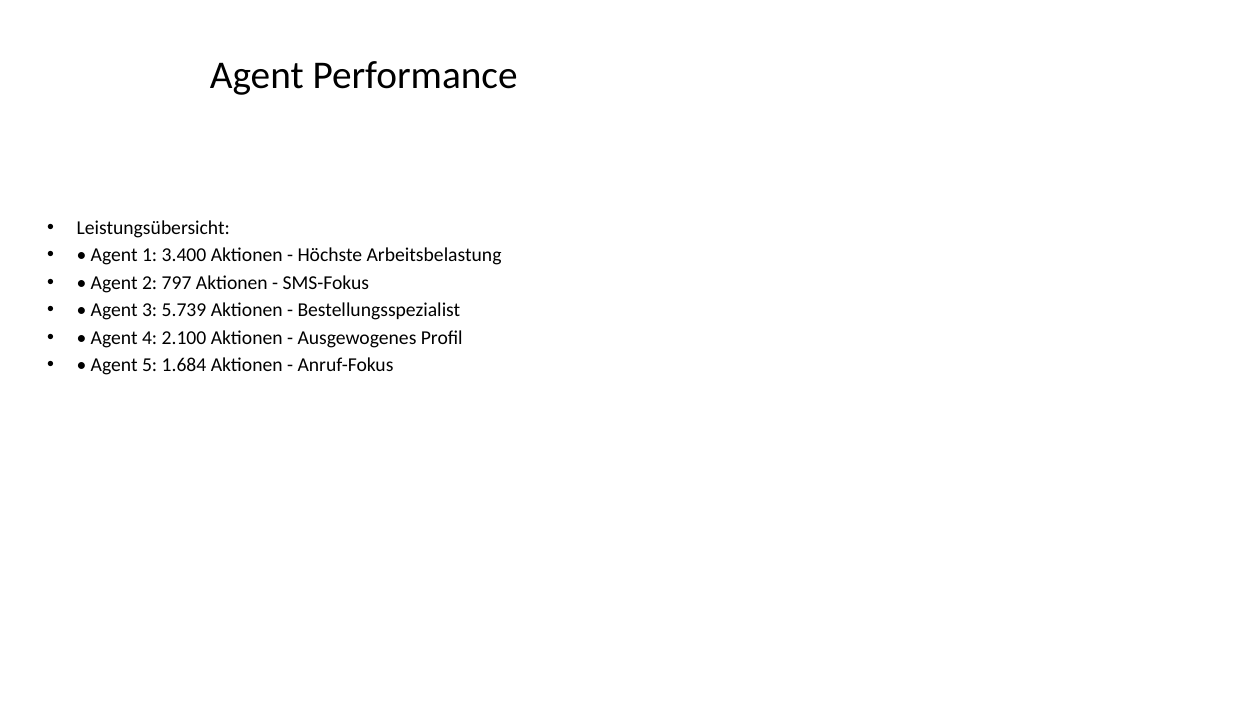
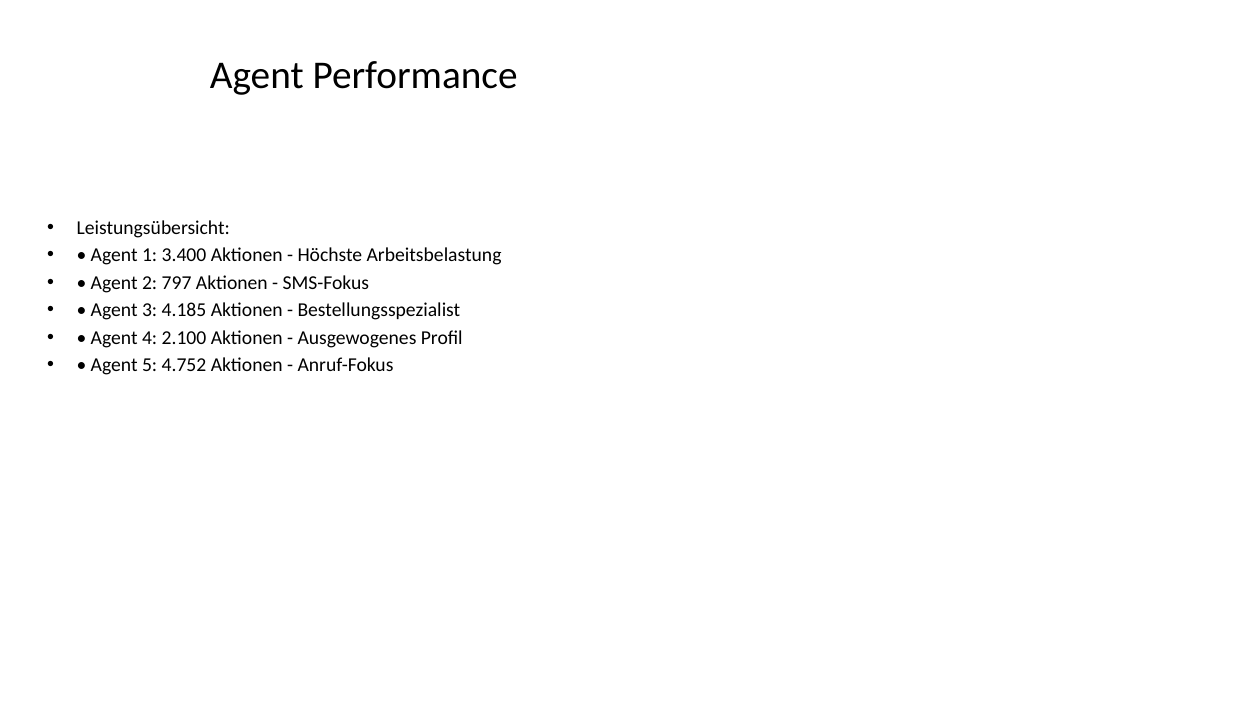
5.739: 5.739 -> 4.185
1.684: 1.684 -> 4.752
